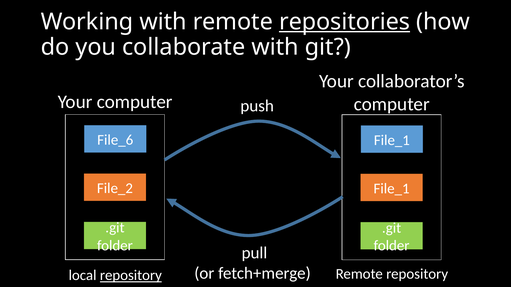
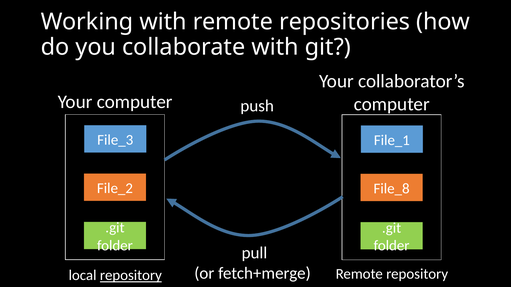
repositories underline: present -> none
File_6: File_6 -> File_3
File_1 at (392, 189): File_1 -> File_8
